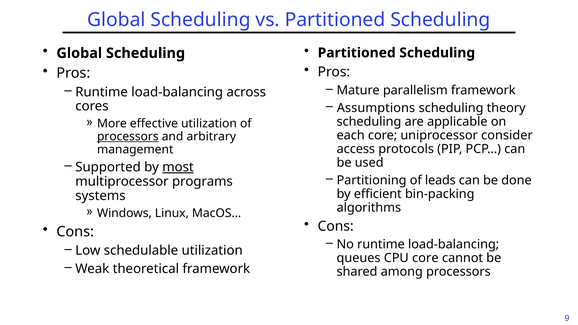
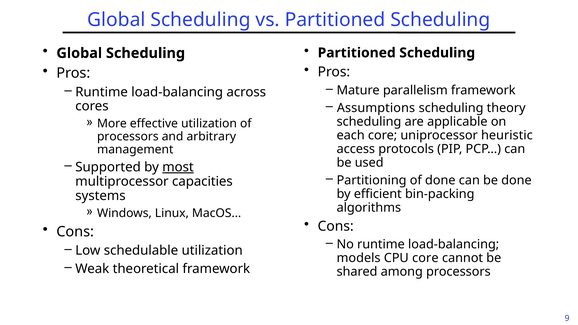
consider: consider -> heuristic
processors at (128, 137) underline: present -> none
of leads: leads -> done
programs: programs -> capacities
queues: queues -> models
